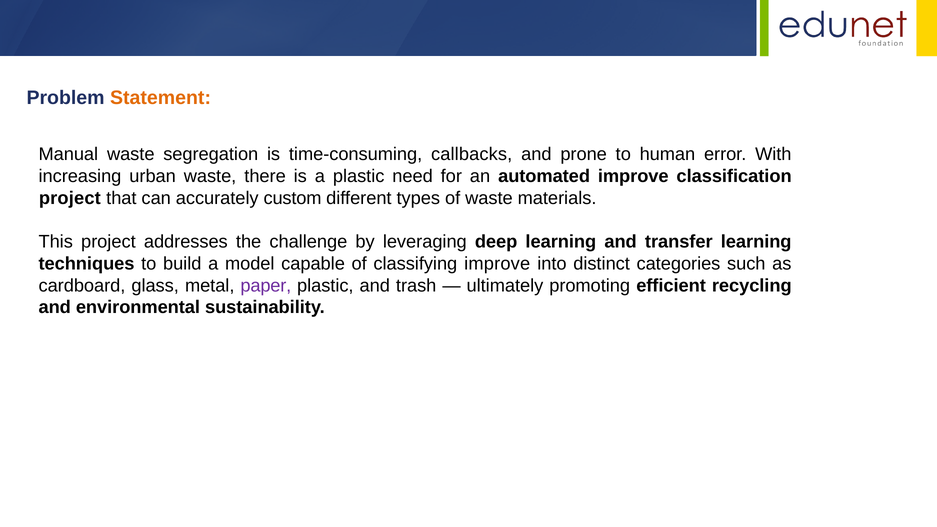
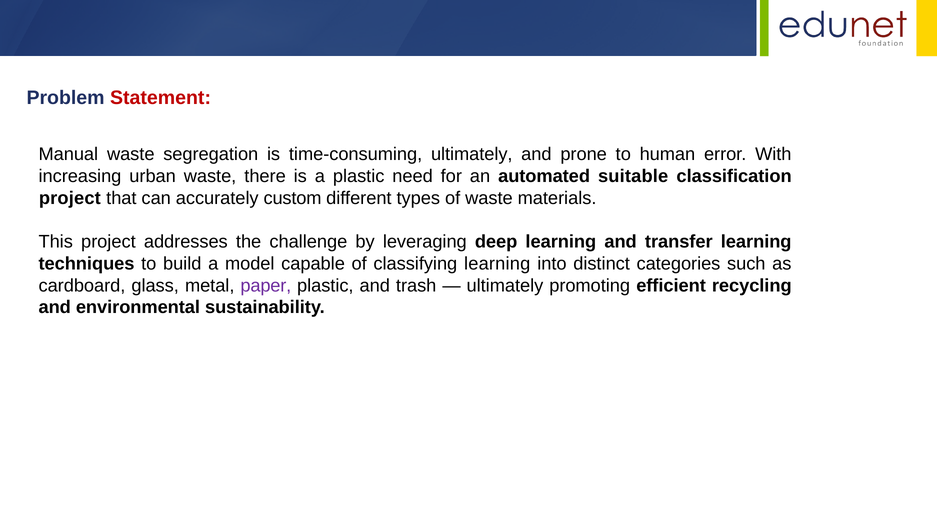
Statement colour: orange -> red
time-consuming callbacks: callbacks -> ultimately
automated improve: improve -> suitable
classifying improve: improve -> learning
